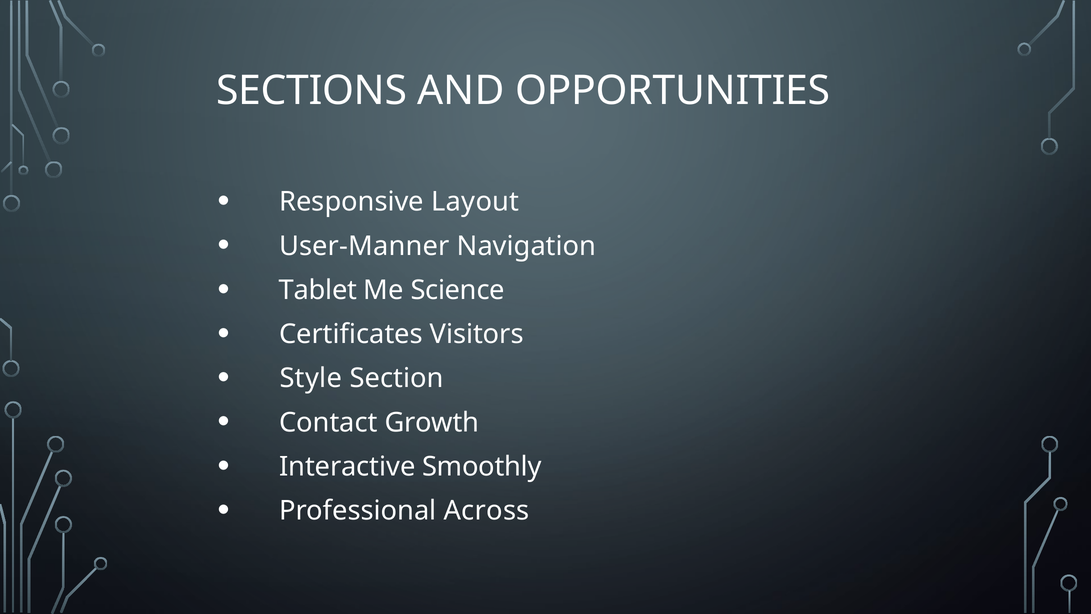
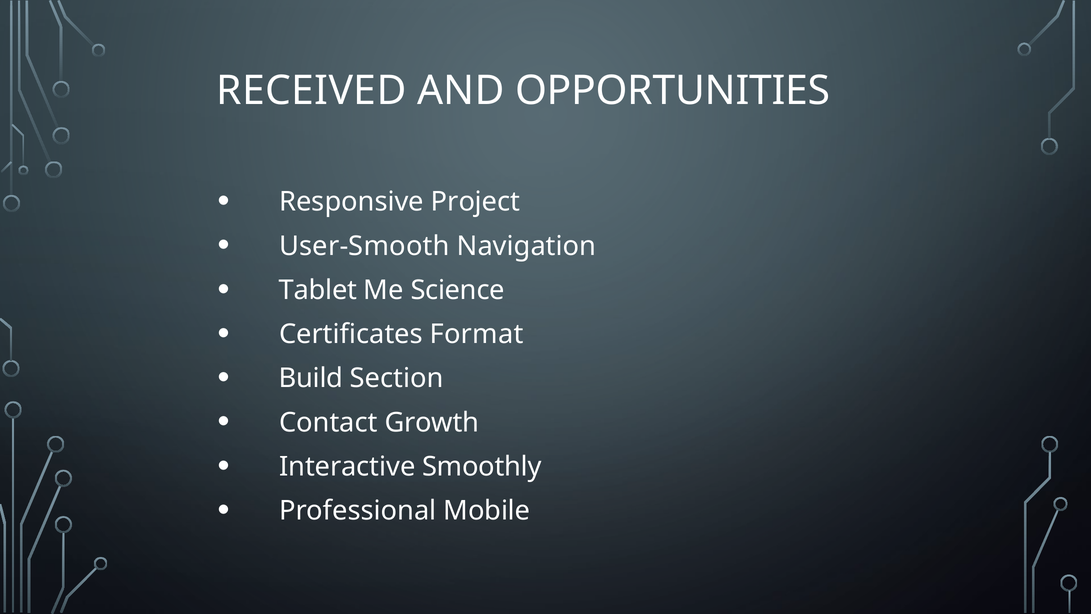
SECTIONS: SECTIONS -> RECEIVED
Layout: Layout -> Project
User-Manner: User-Manner -> User-Smooth
Visitors: Visitors -> Format
Style: Style -> Build
Across: Across -> Mobile
